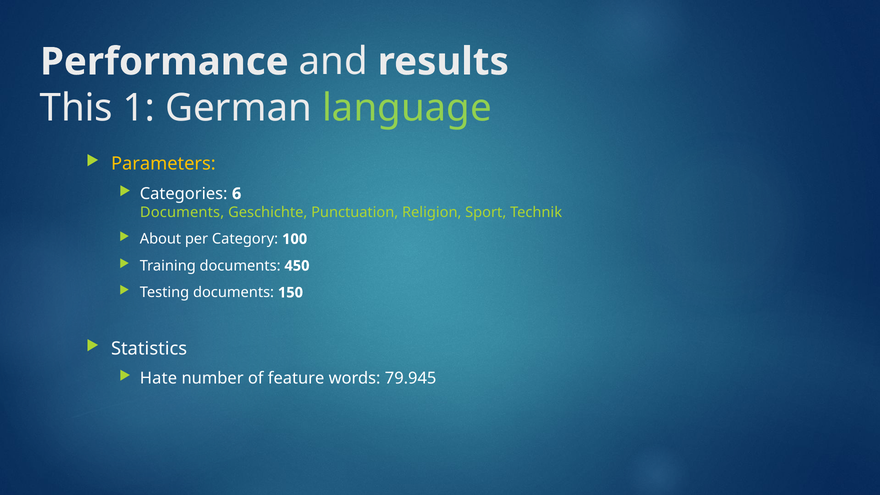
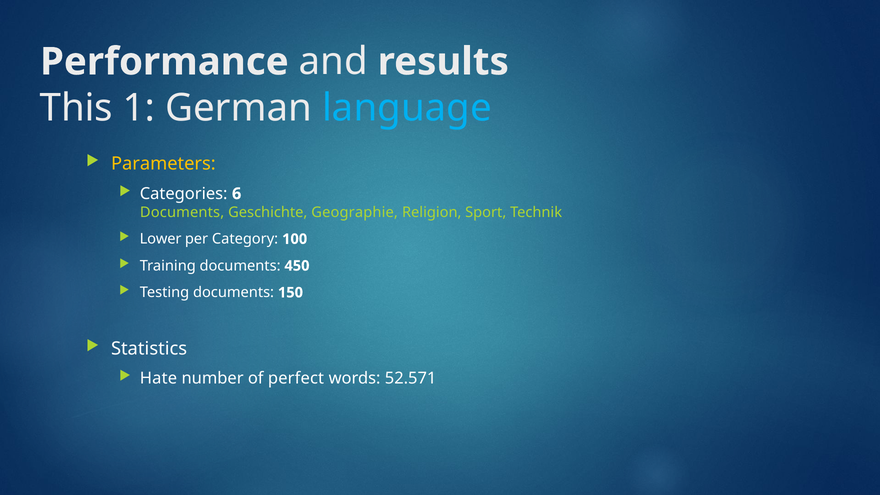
language colour: light green -> light blue
Punctuation: Punctuation -> Geographie
About: About -> Lower
feature: feature -> perfect
79.945: 79.945 -> 52.571
